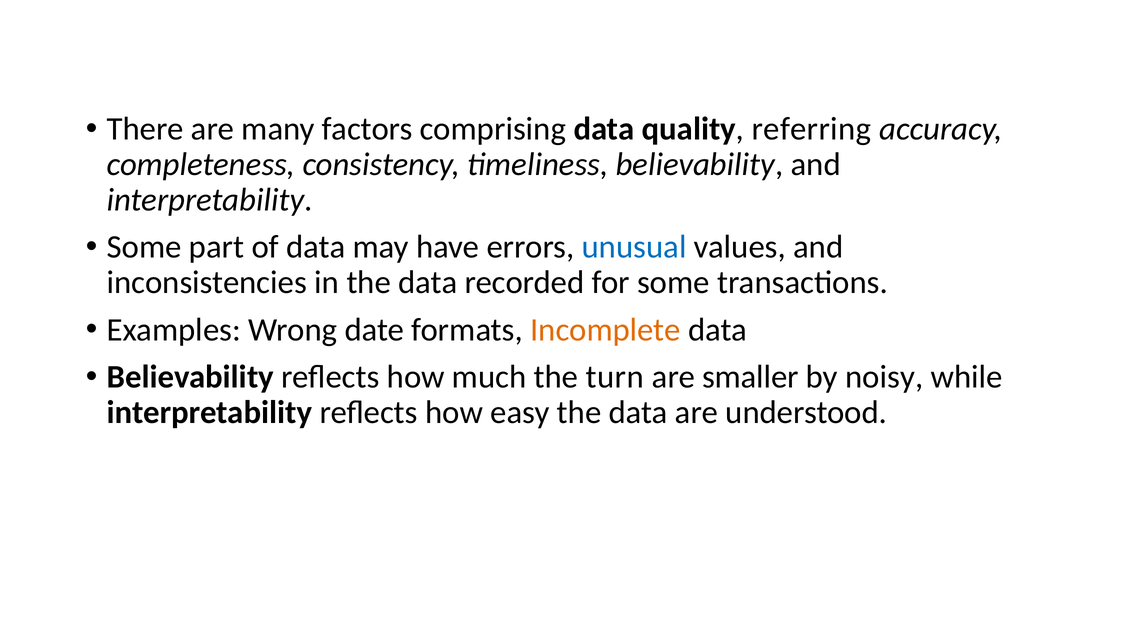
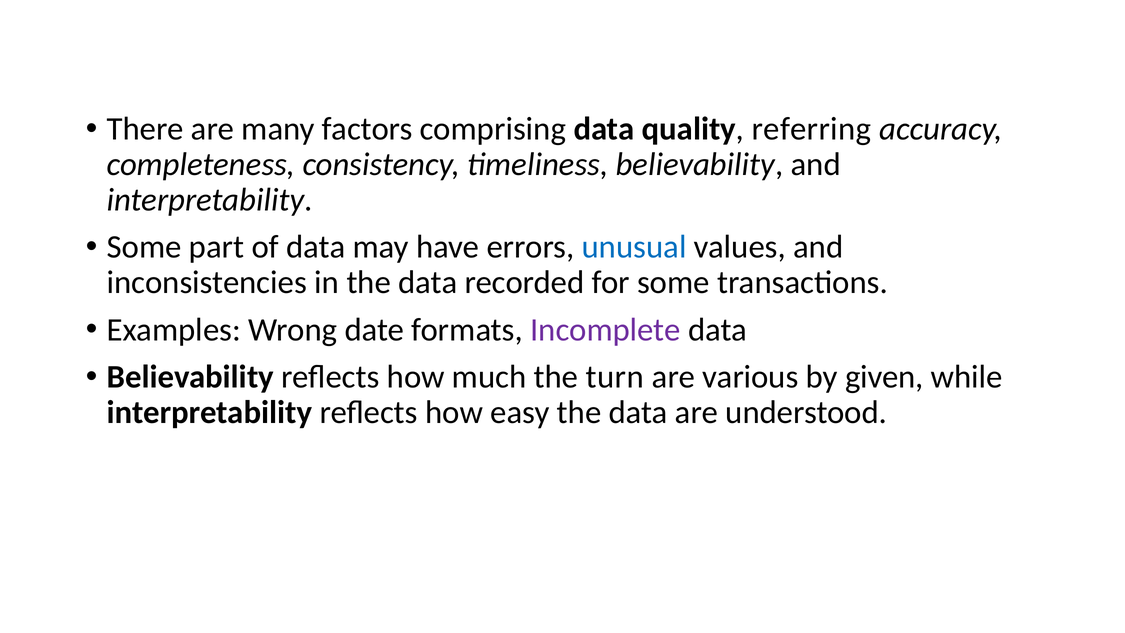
Incomplete colour: orange -> purple
smaller: smaller -> various
noisy: noisy -> given
